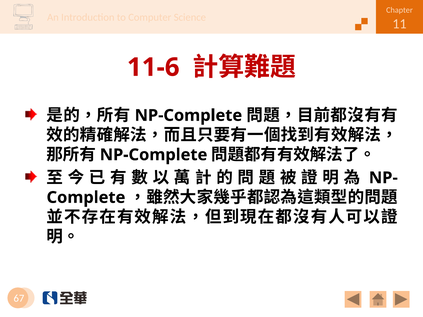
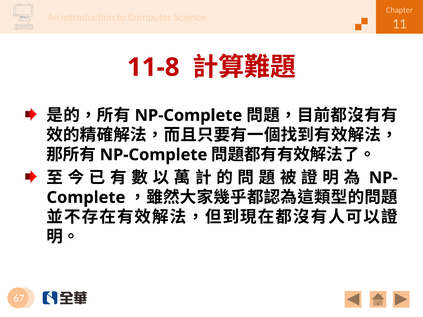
11-6: 11-6 -> 11-8
